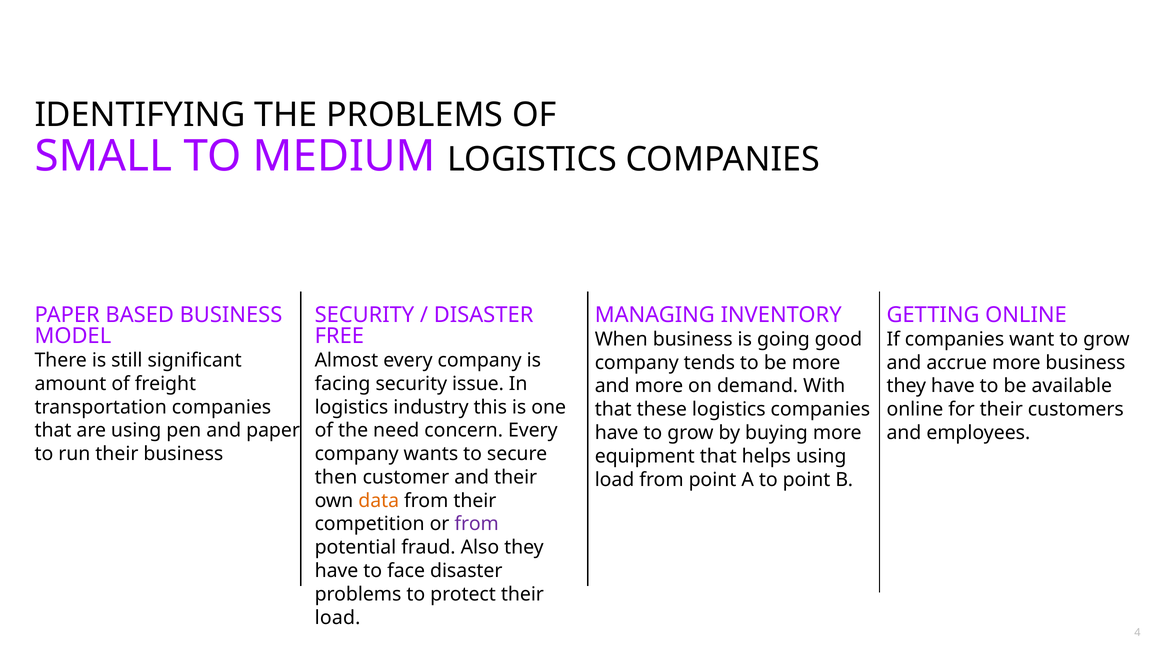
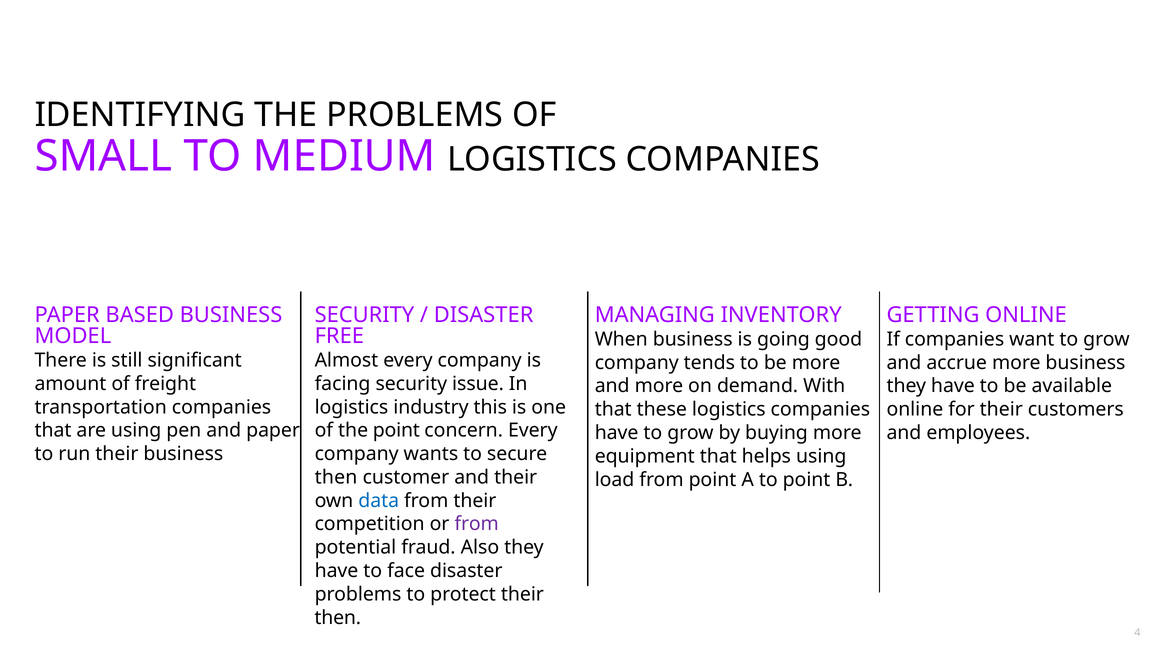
the need: need -> point
data colour: orange -> blue
load at (338, 618): load -> then
